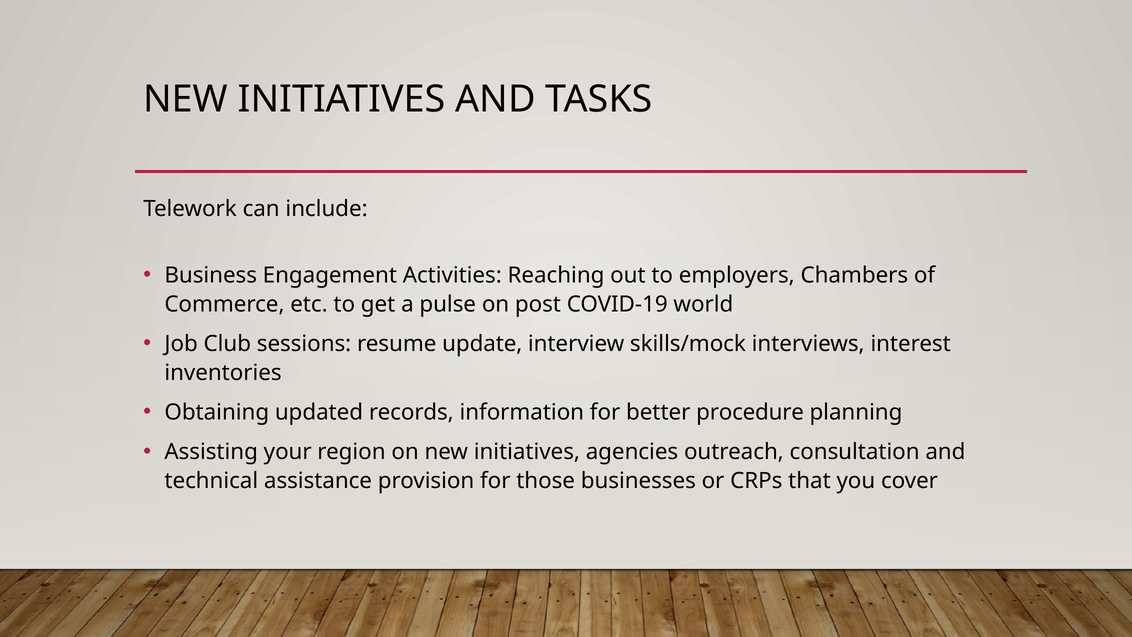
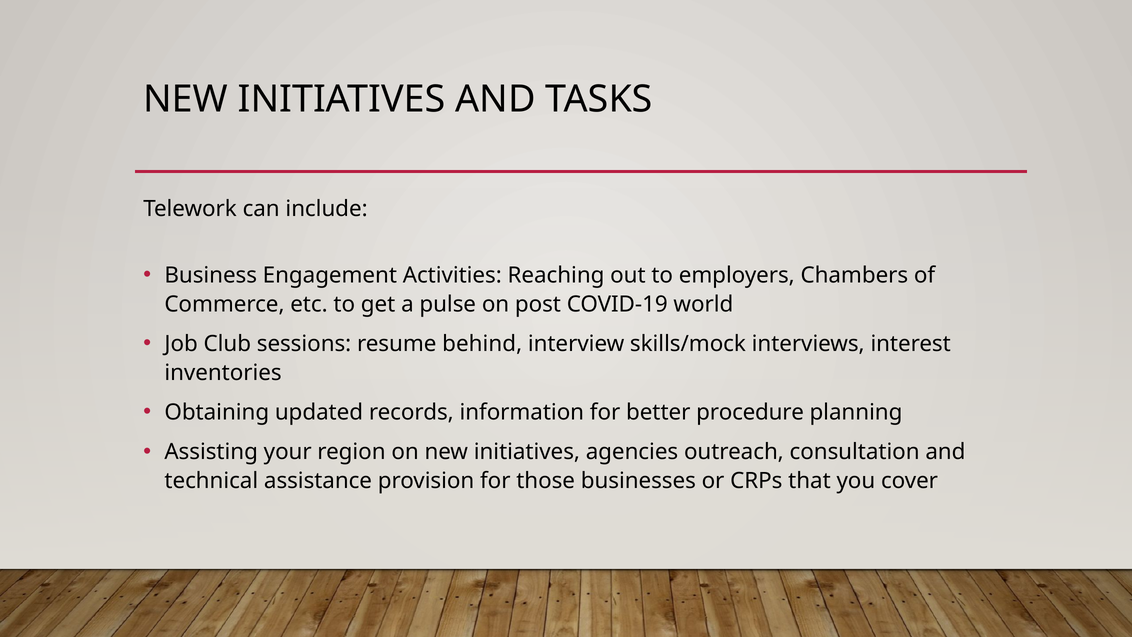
update: update -> behind
